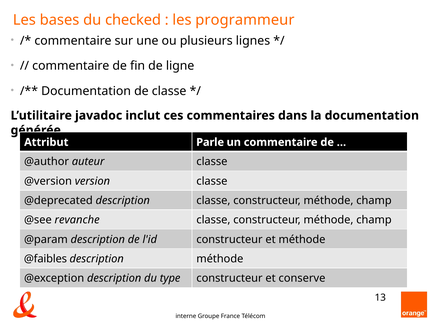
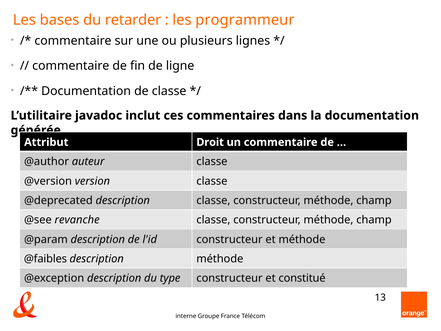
checked: checked -> retarder
Parle: Parle -> Droit
conserve: conserve -> constitué
